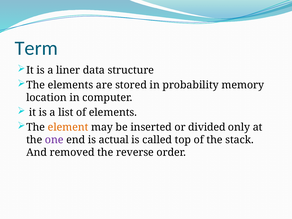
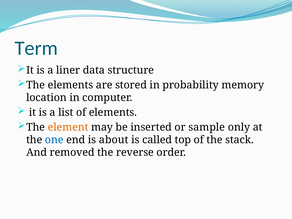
divided: divided -> sample
one colour: purple -> blue
actual: actual -> about
